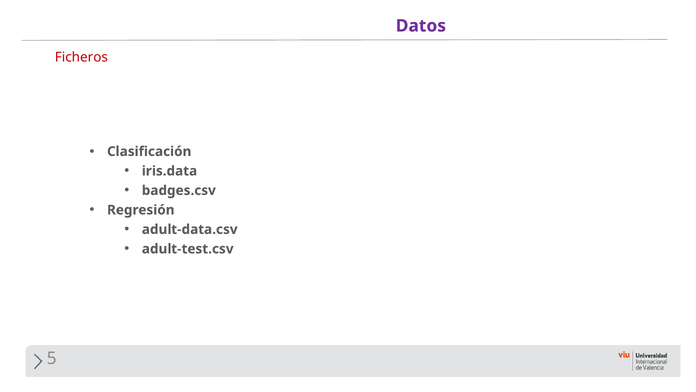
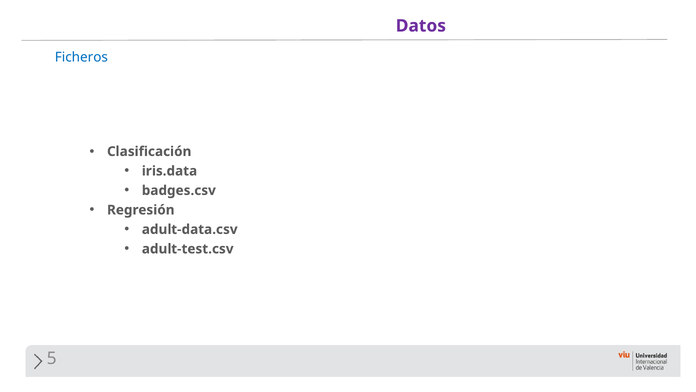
Ficheros colour: red -> blue
